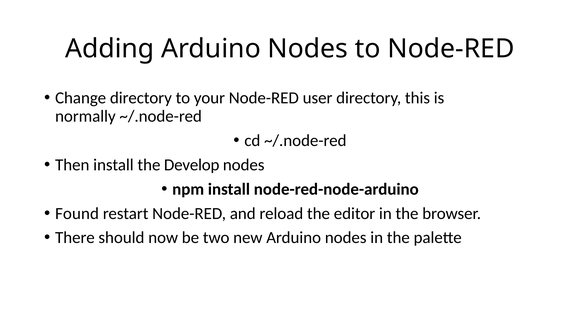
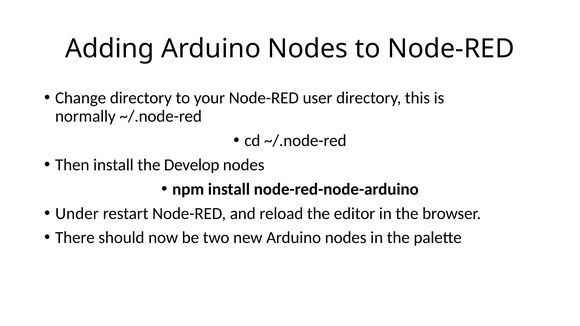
Found: Found -> Under
